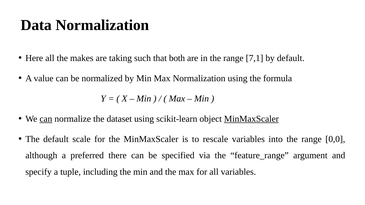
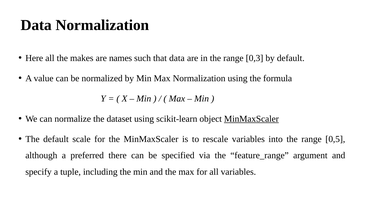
taking: taking -> names
that both: both -> data
7,1: 7,1 -> 0,3
can at (46, 119) underline: present -> none
0,0: 0,0 -> 0,5
